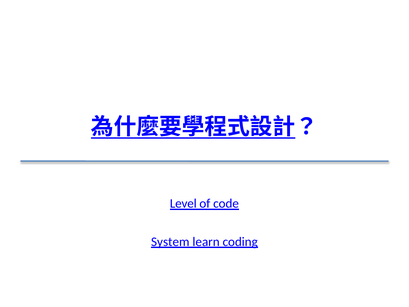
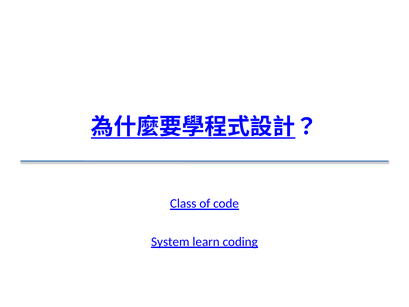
Level: Level -> Class
